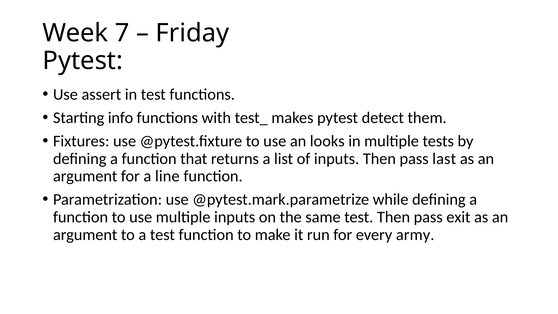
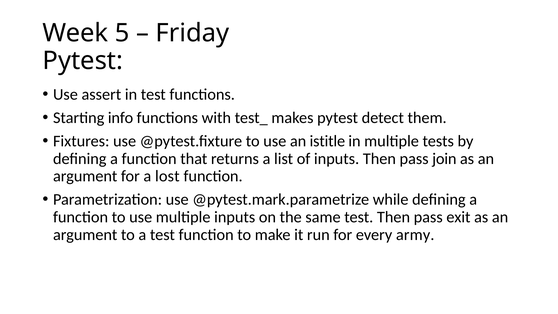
7: 7 -> 5
looks: looks -> istitle
last: last -> join
line: line -> lost
